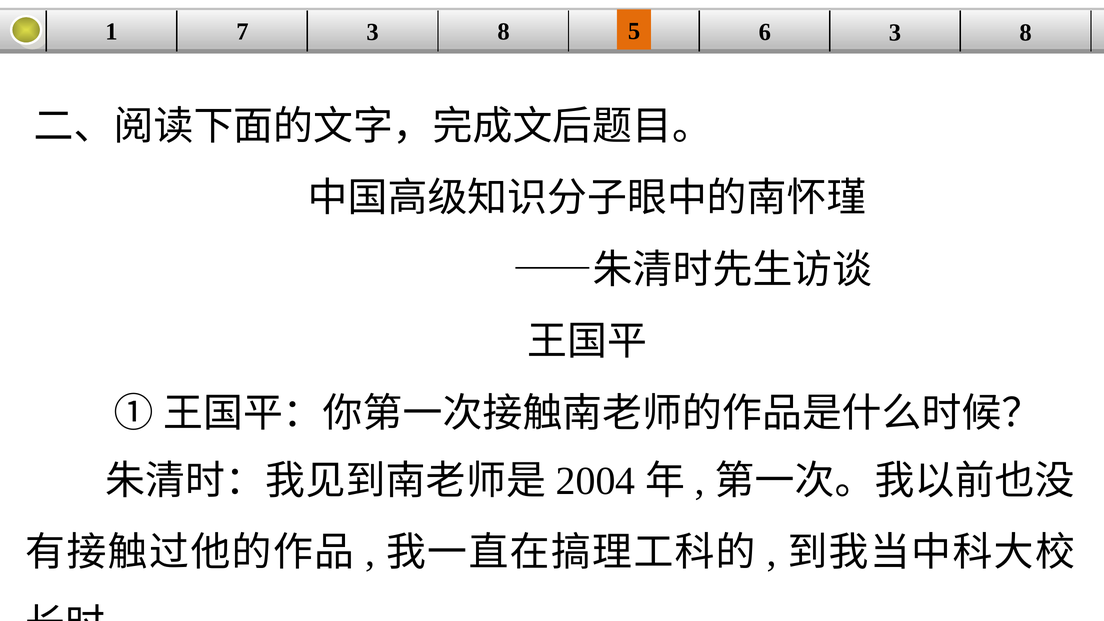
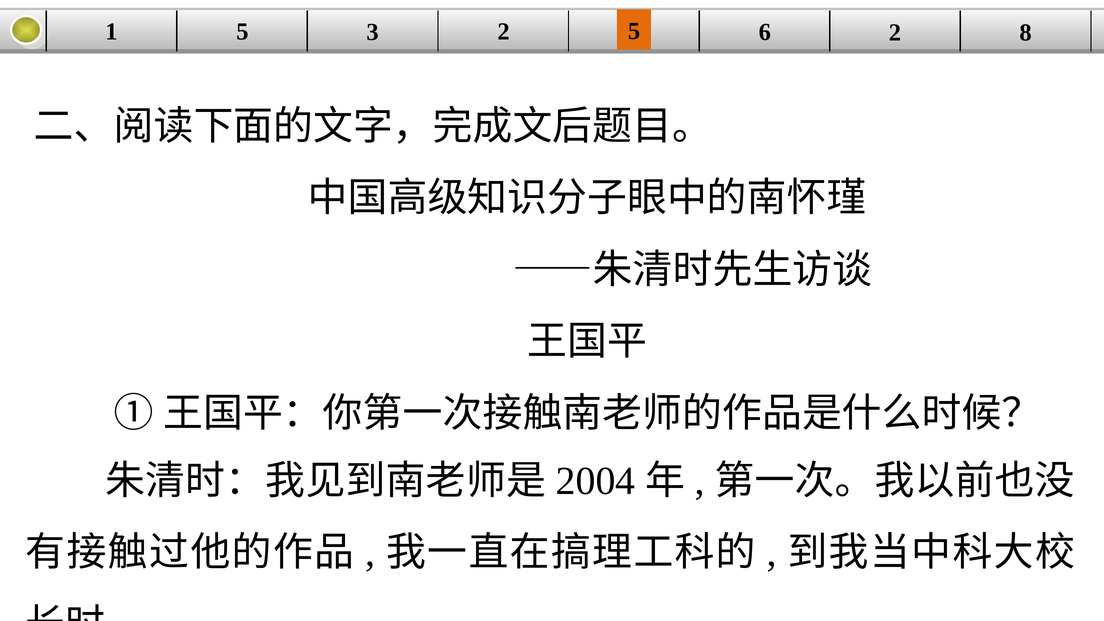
1 7: 7 -> 5
8 at (504, 32): 8 -> 2
6 3: 3 -> 2
